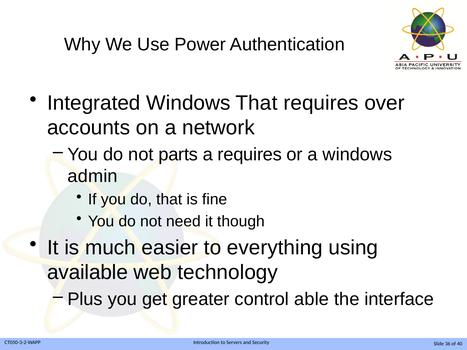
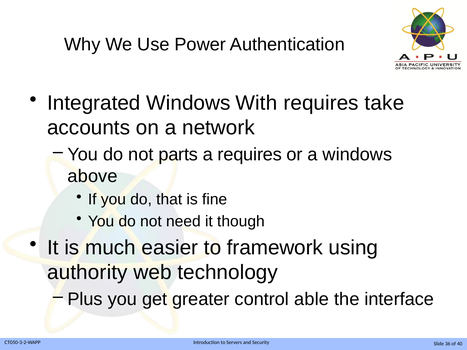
Windows That: That -> With
over: over -> take
admin: admin -> above
everything: everything -> framework
available: available -> authority
